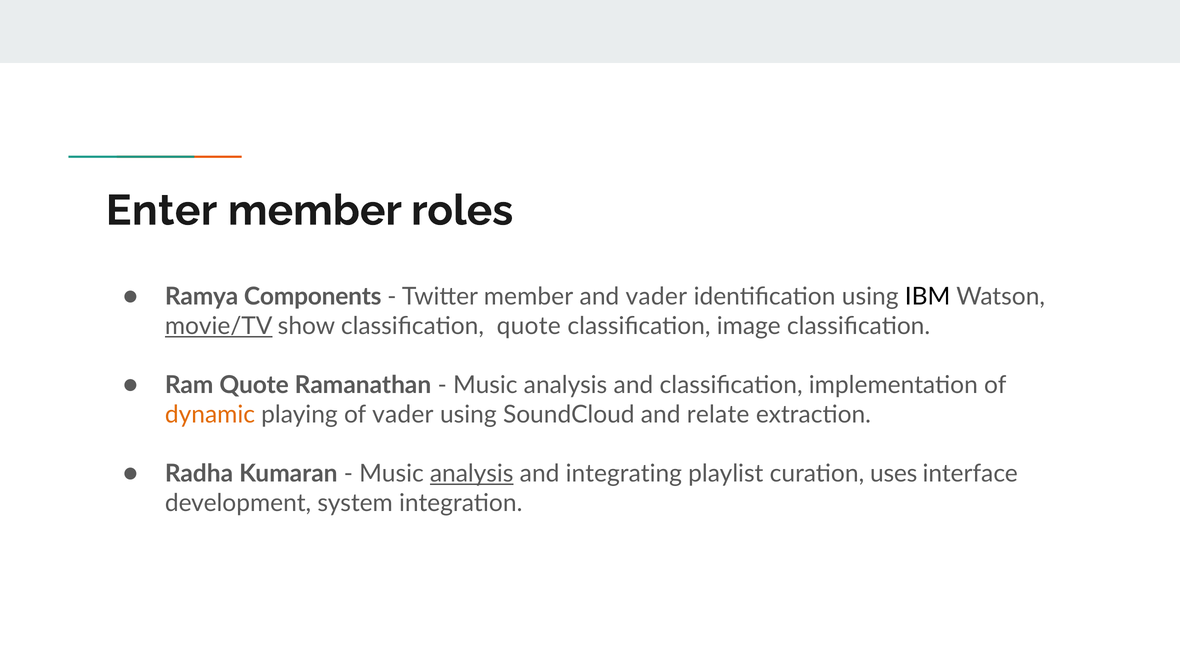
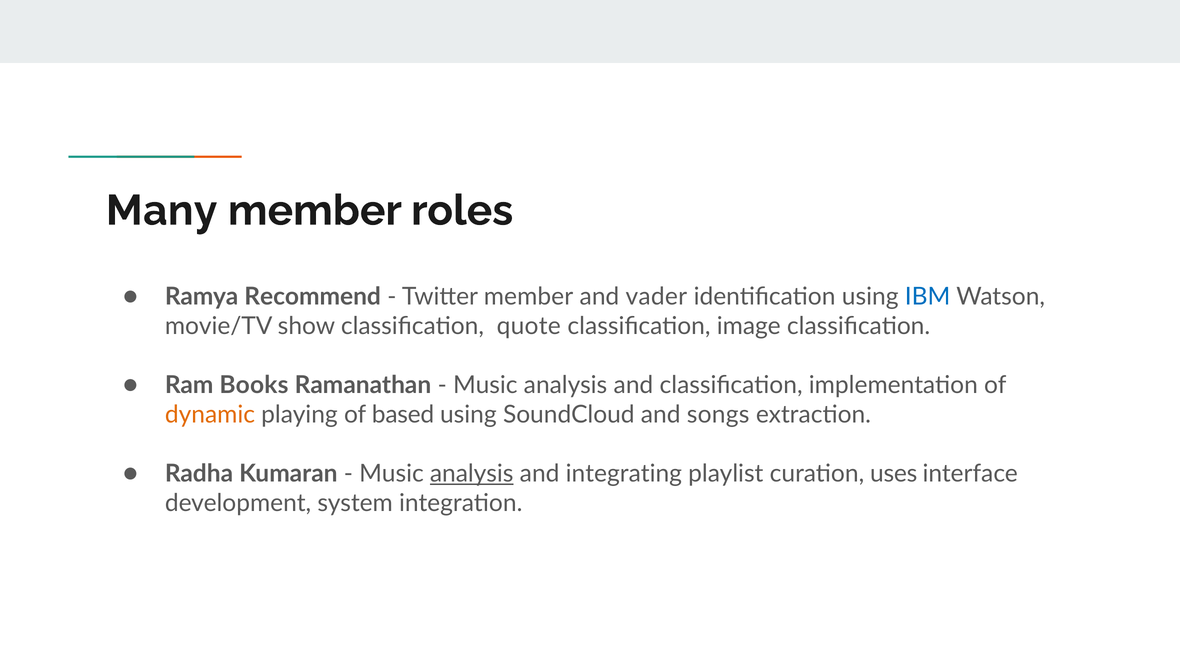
Enter: Enter -> Many
Components: Components -> Recommend
IBM colour: black -> blue
movie/TV underline: present -> none
Ram Quote: Quote -> Books
of vader: vader -> based
relate: relate -> songs
